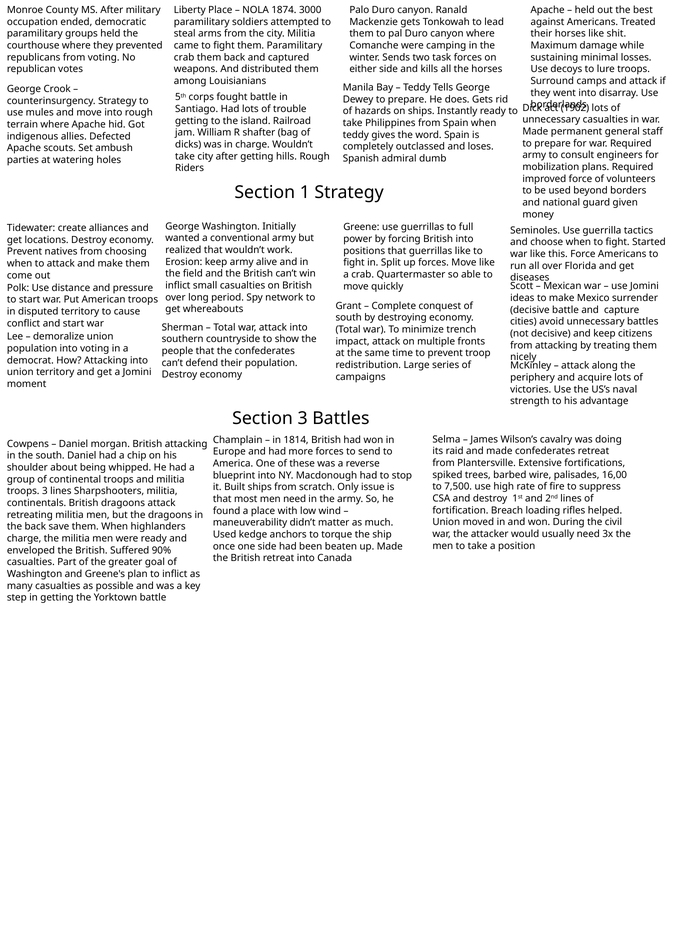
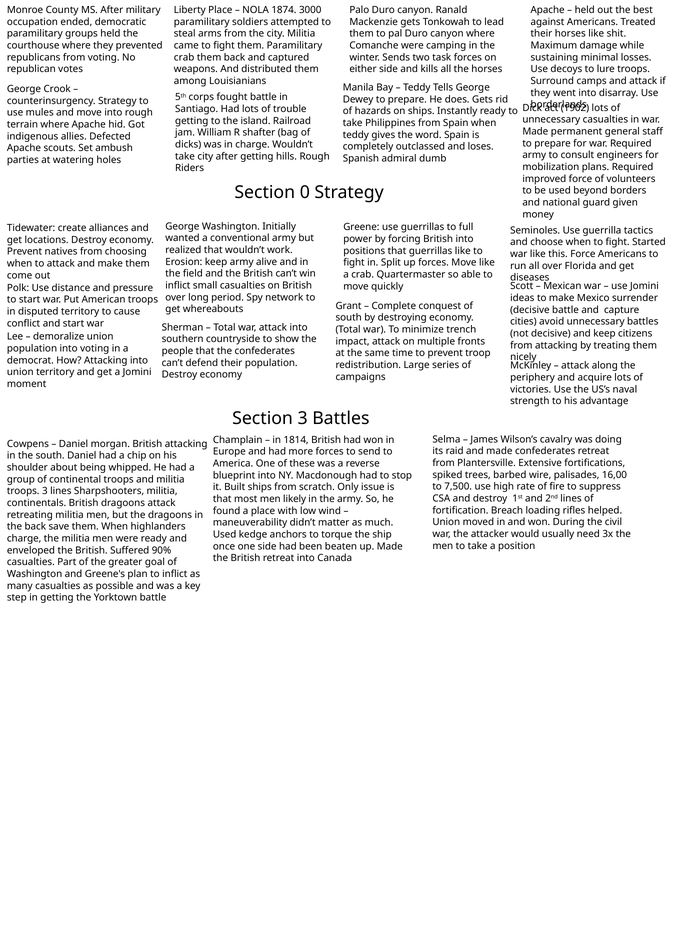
1: 1 -> 0
men need: need -> likely
